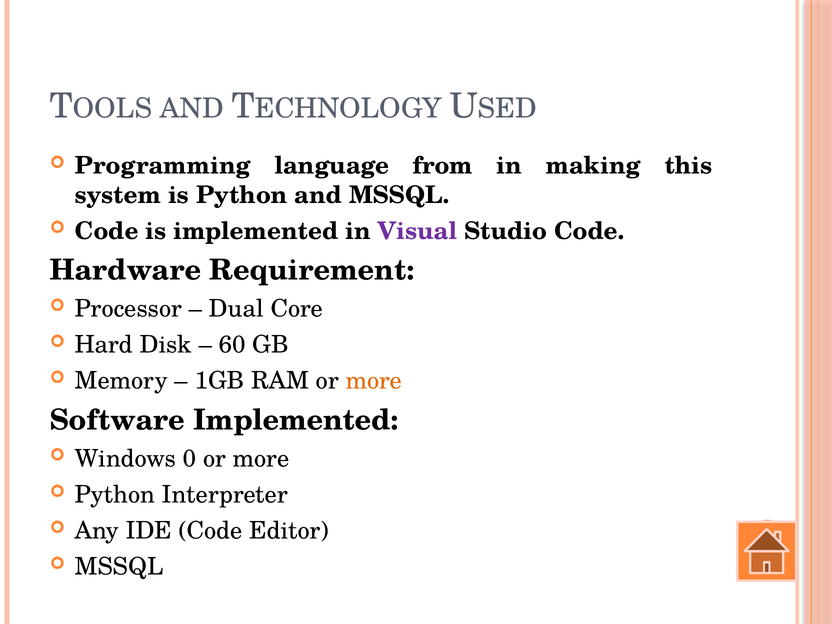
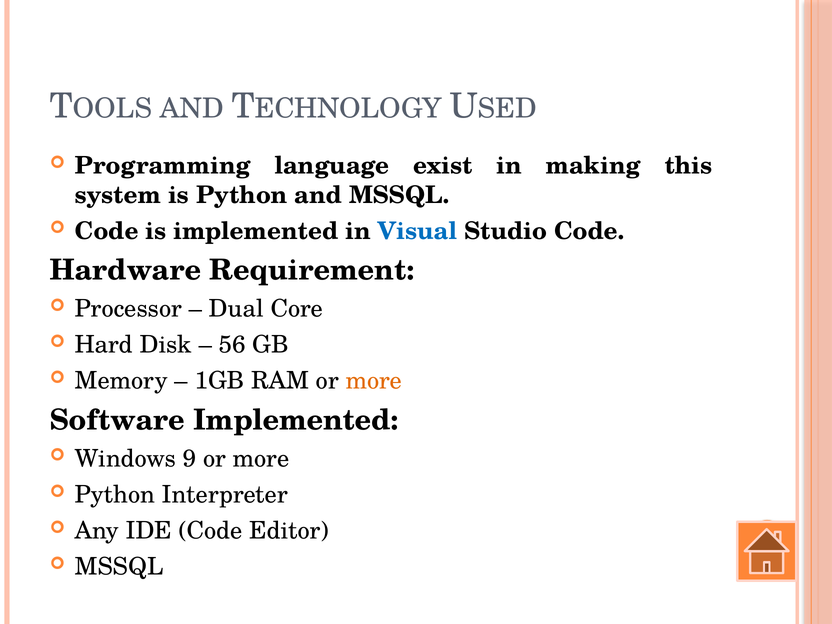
from: from -> exist
Visual colour: purple -> blue
60: 60 -> 56
0: 0 -> 9
